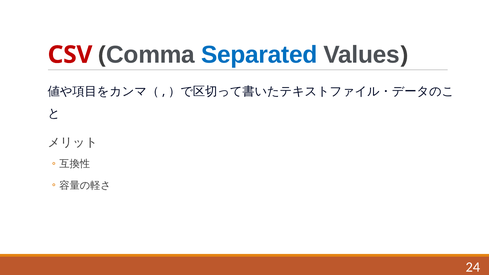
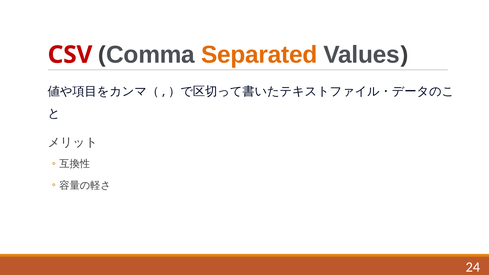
Separated colour: blue -> orange
